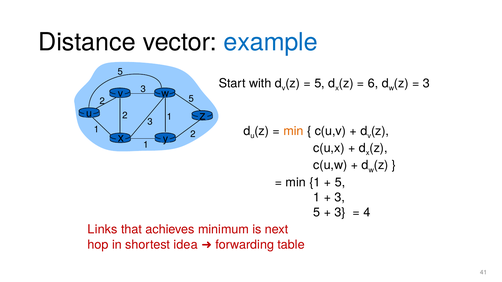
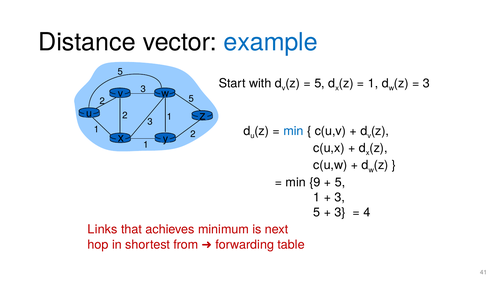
6 at (373, 83): 6 -> 1
min at (293, 131) colour: orange -> blue
min 1: 1 -> 9
idea: idea -> from
